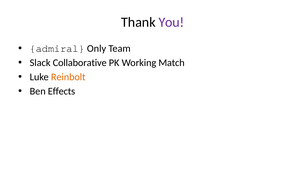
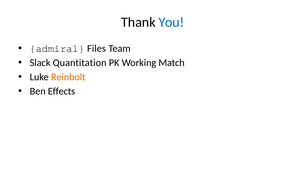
You colour: purple -> blue
Only: Only -> Files
Collaborative: Collaborative -> Quantitation
